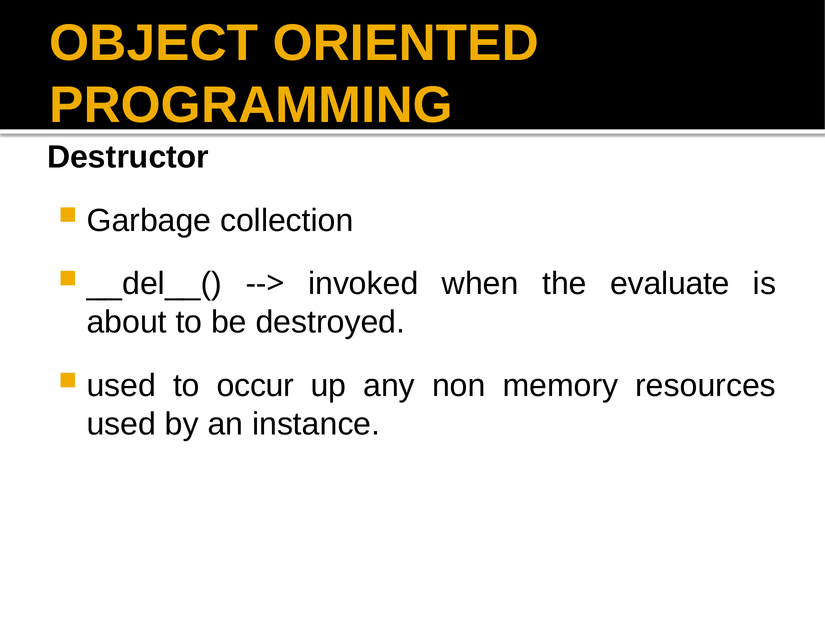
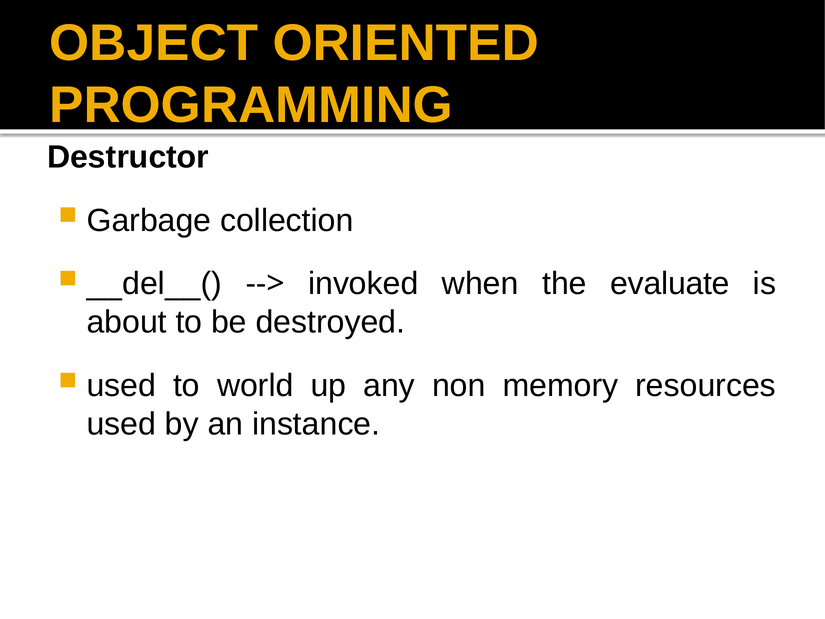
occur: occur -> world
